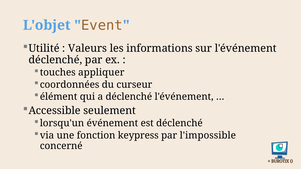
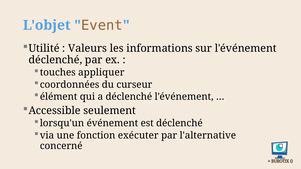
keypress: keypress -> exécuter
l'impossible: l'impossible -> l'alternative
